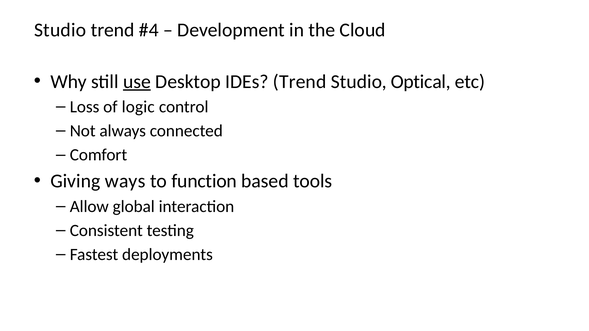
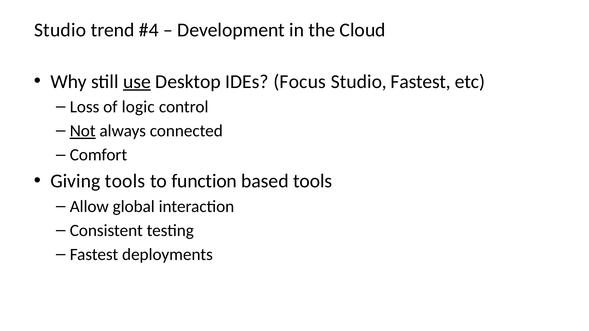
IDEs Trend: Trend -> Focus
Studio Optical: Optical -> Fastest
Not underline: none -> present
Giving ways: ways -> tools
